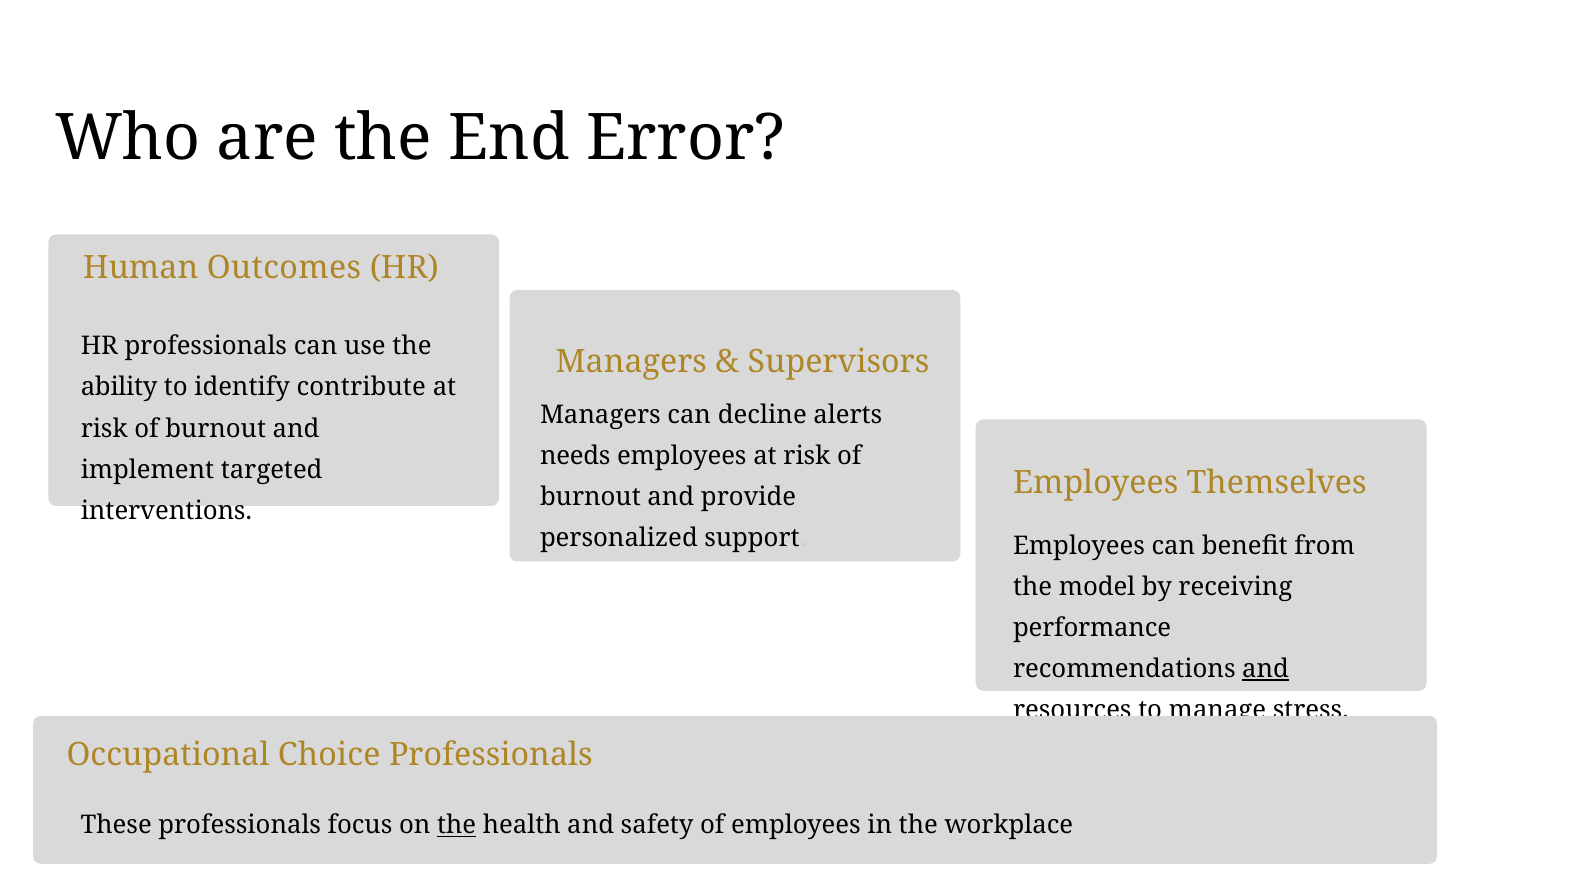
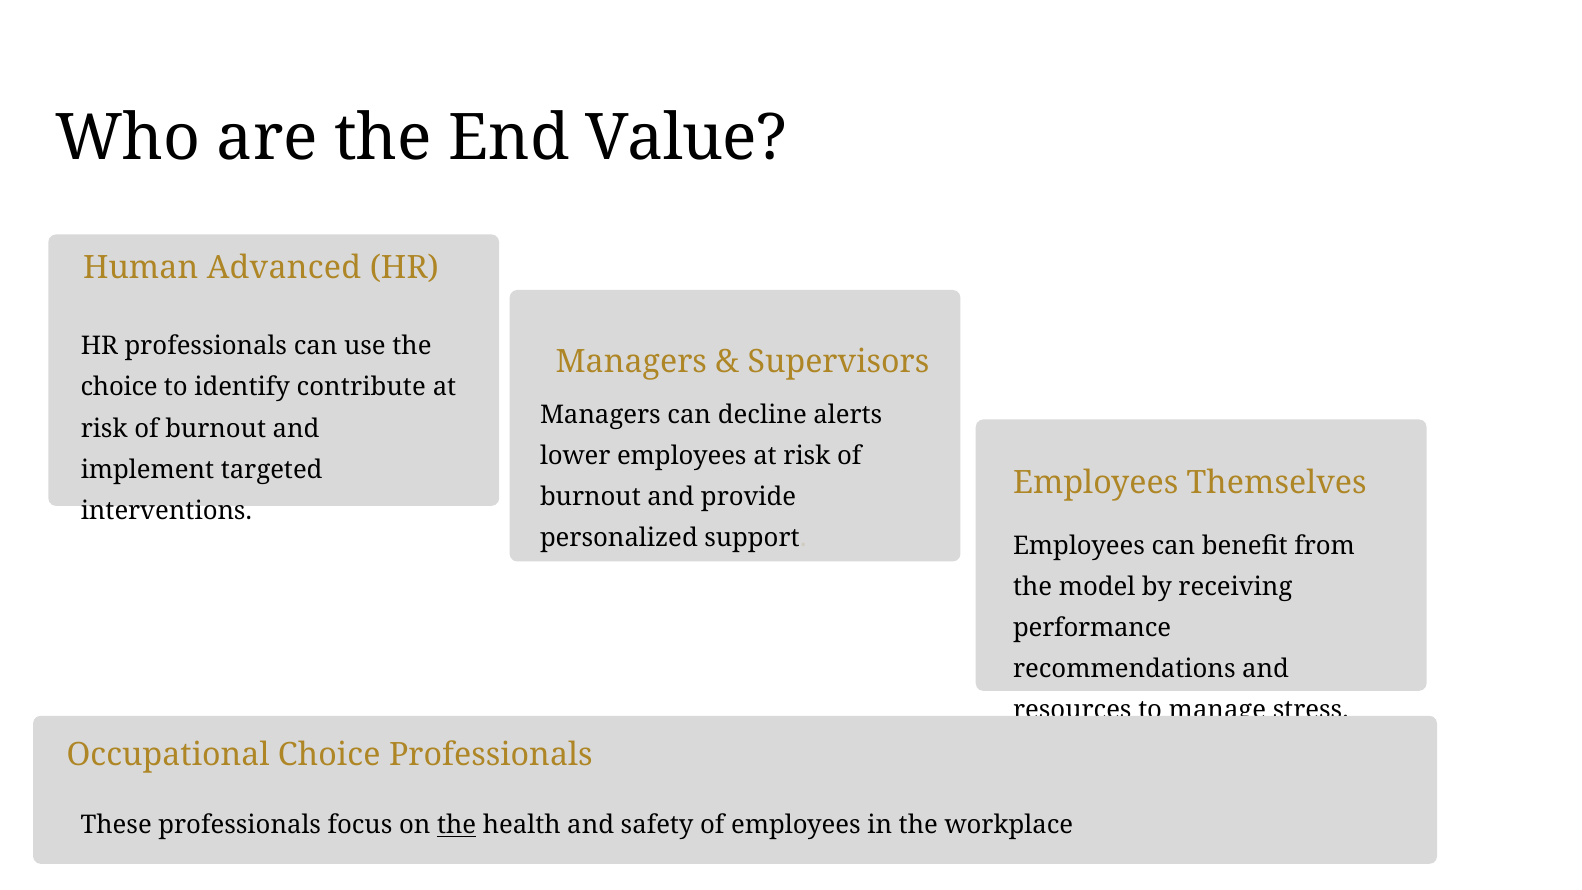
Error: Error -> Value
Outcomes: Outcomes -> Advanced
ability at (119, 387): ability -> choice
needs: needs -> lower
and at (1266, 669) underline: present -> none
